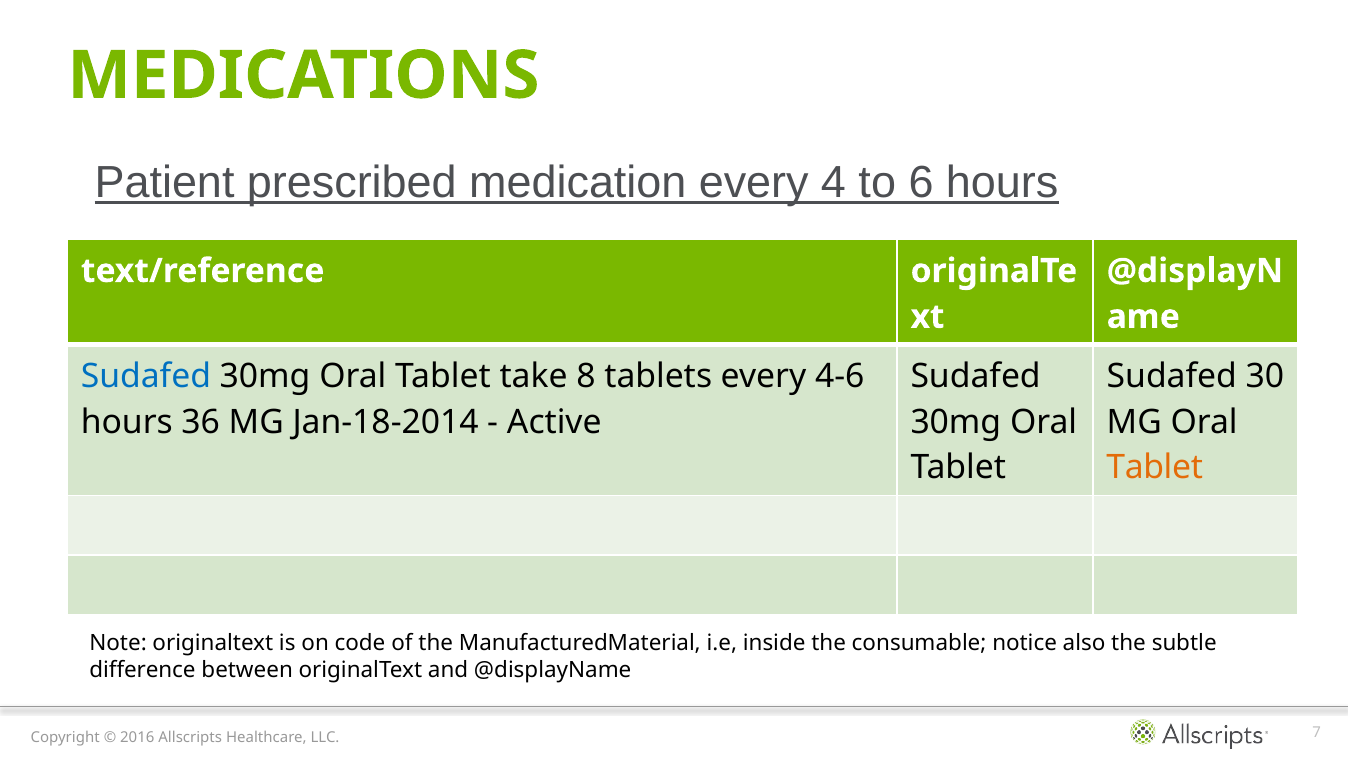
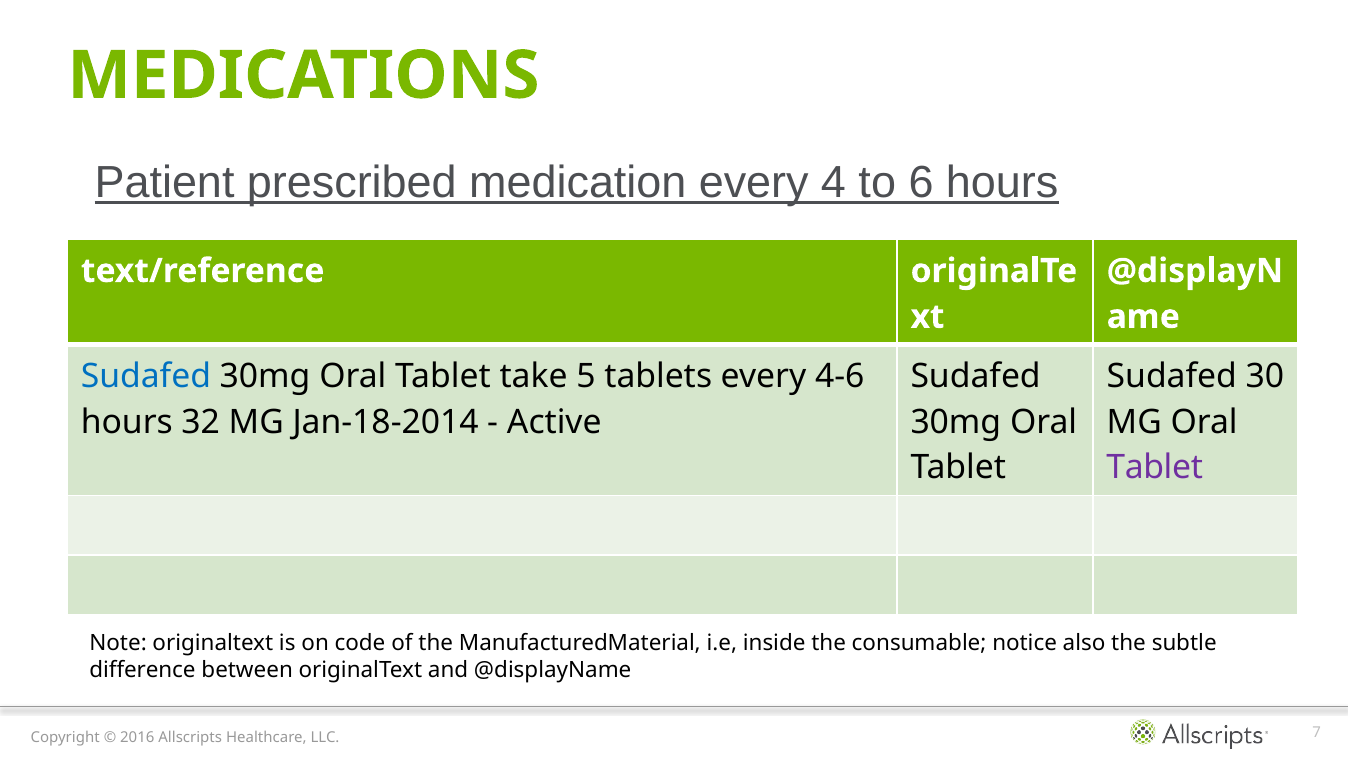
8: 8 -> 5
36: 36 -> 32
Tablet at (1155, 468) colour: orange -> purple
